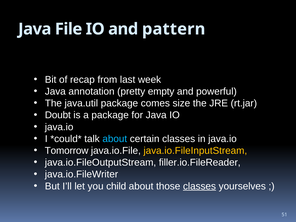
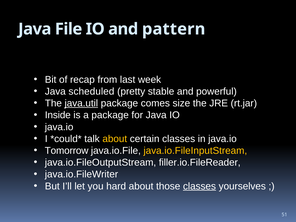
annotation: annotation -> scheduled
empty: empty -> stable
java.util underline: none -> present
Doubt: Doubt -> Inside
about at (115, 139) colour: light blue -> yellow
child: child -> hard
